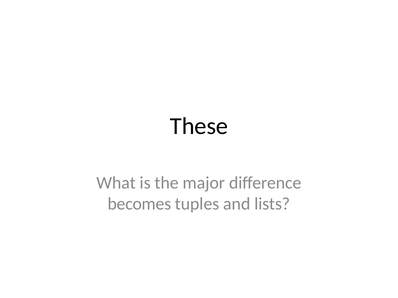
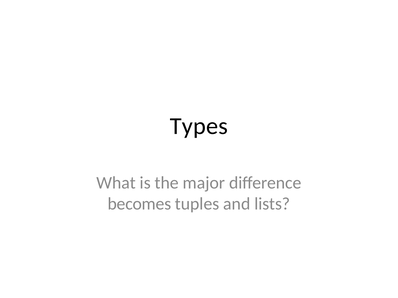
These: These -> Types
